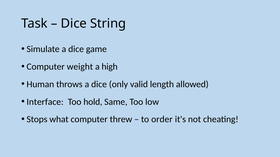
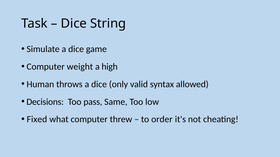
length: length -> syntax
Interface: Interface -> Decisions
hold: hold -> pass
Stops: Stops -> Fixed
